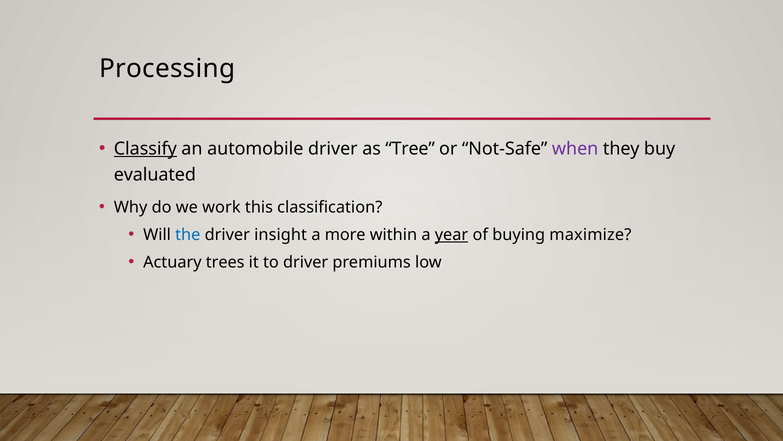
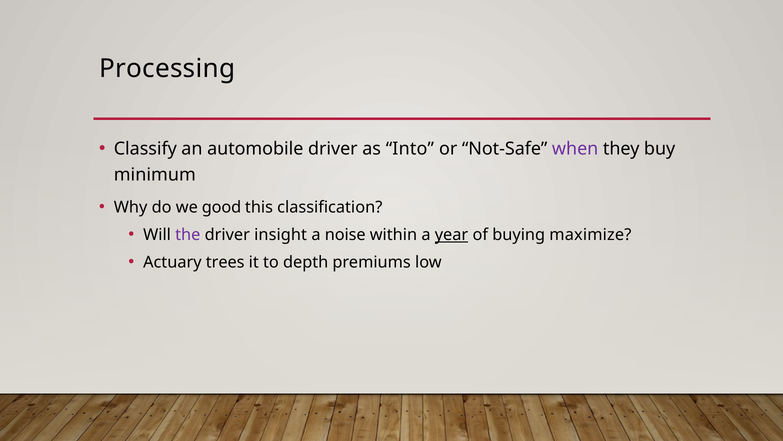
Classify underline: present -> none
Tree: Tree -> Into
evaluated: evaluated -> minimum
work: work -> good
the colour: blue -> purple
more: more -> noise
to driver: driver -> depth
